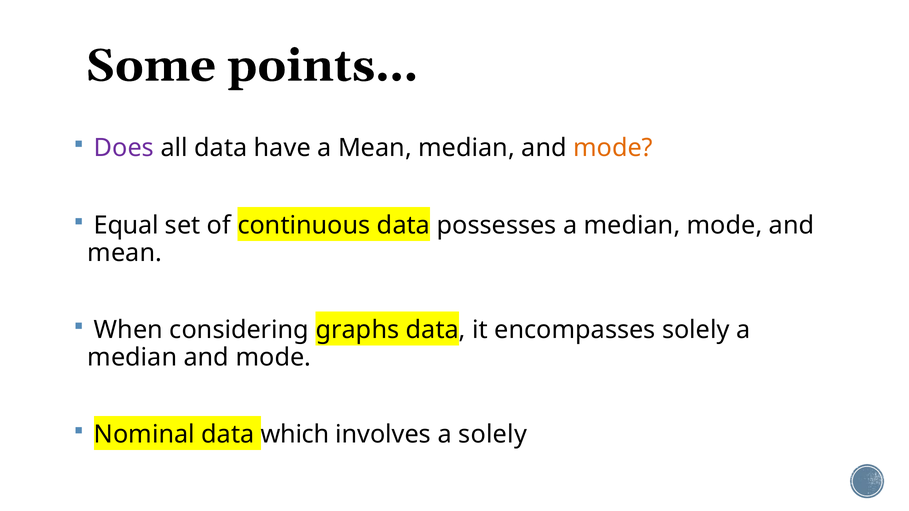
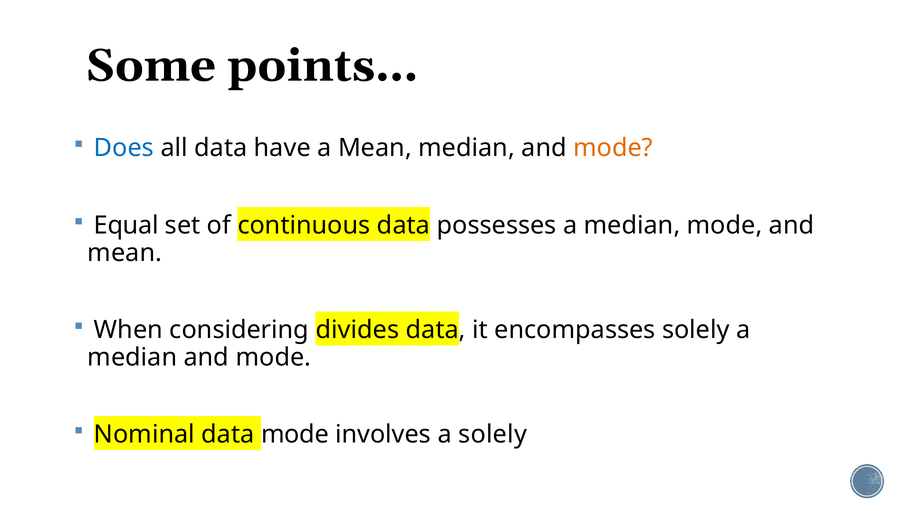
Does colour: purple -> blue
graphs: graphs -> divides
data which: which -> mode
